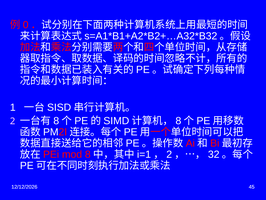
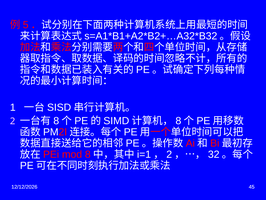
0: 0 -> 5
